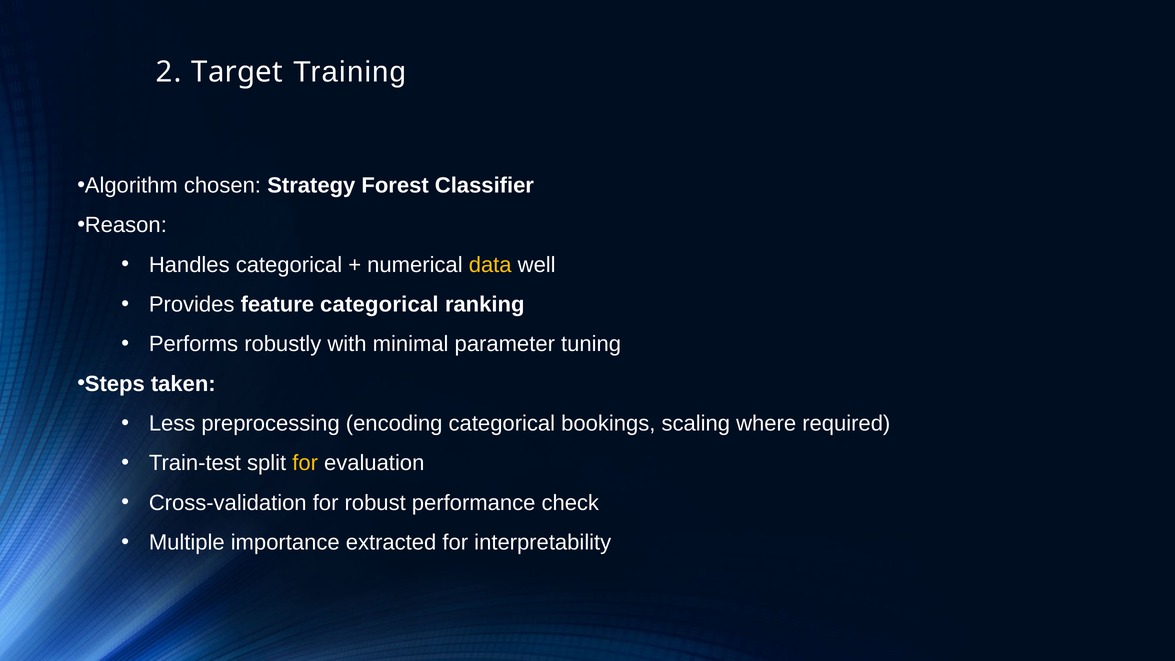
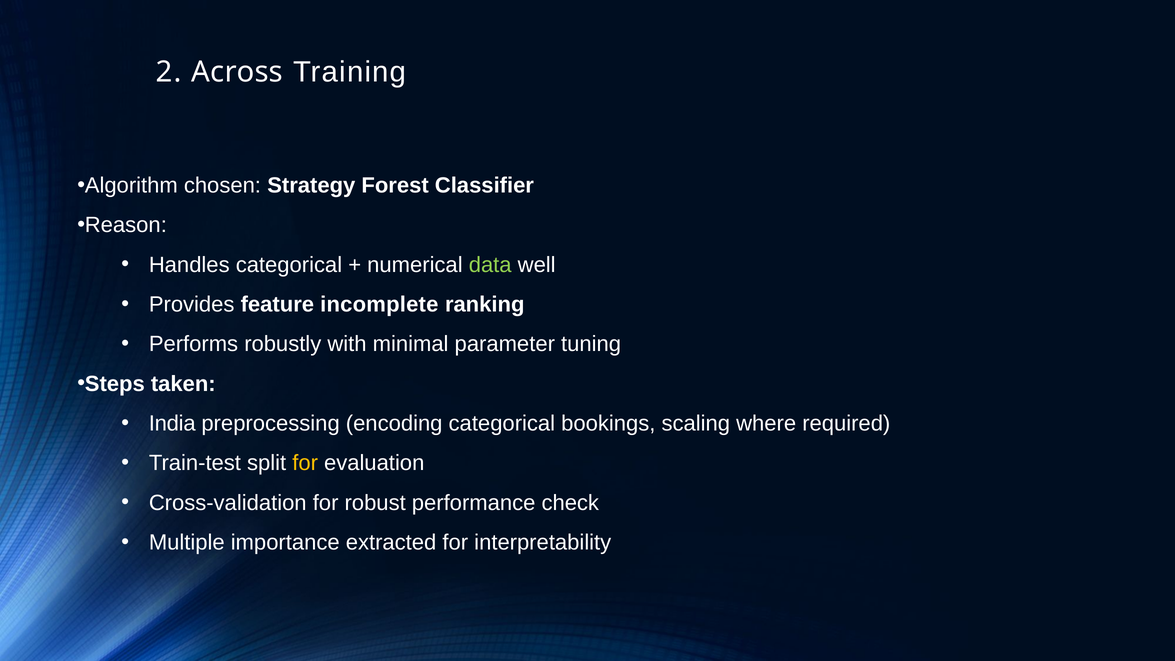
Target: Target -> Across
data colour: yellow -> light green
feature categorical: categorical -> incomplete
Less: Less -> India
